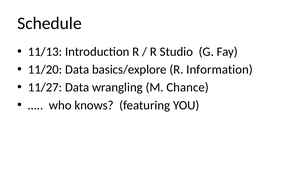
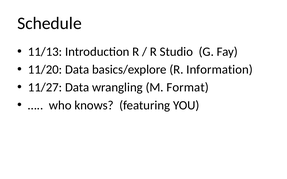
Chance: Chance -> Format
